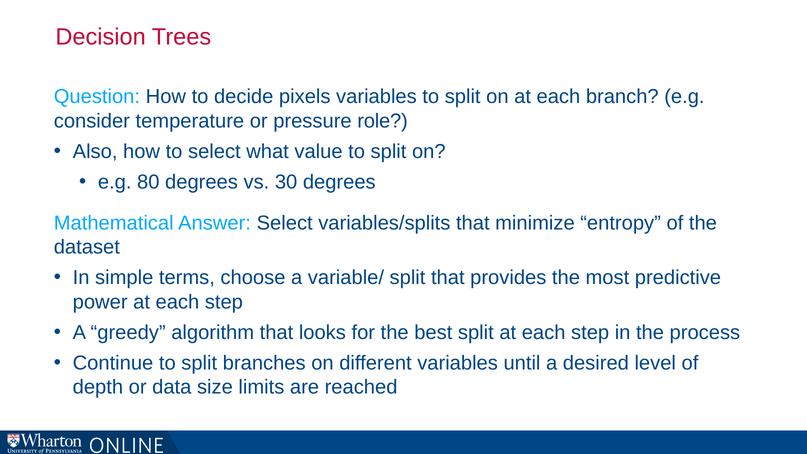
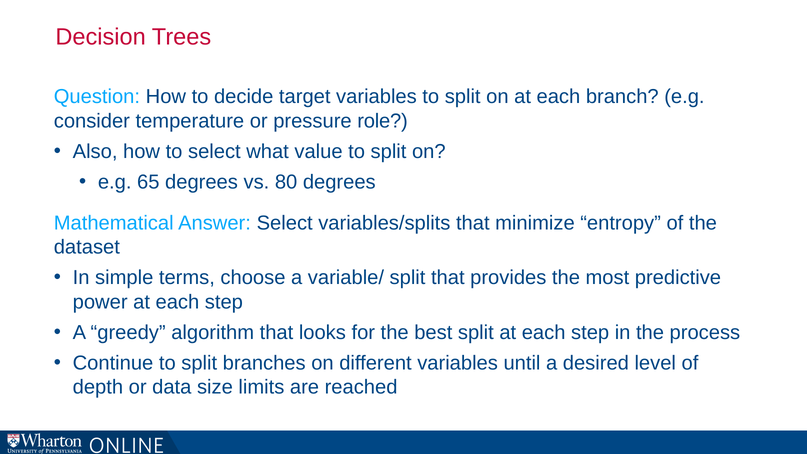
pixels: pixels -> target
80: 80 -> 65
30: 30 -> 80
